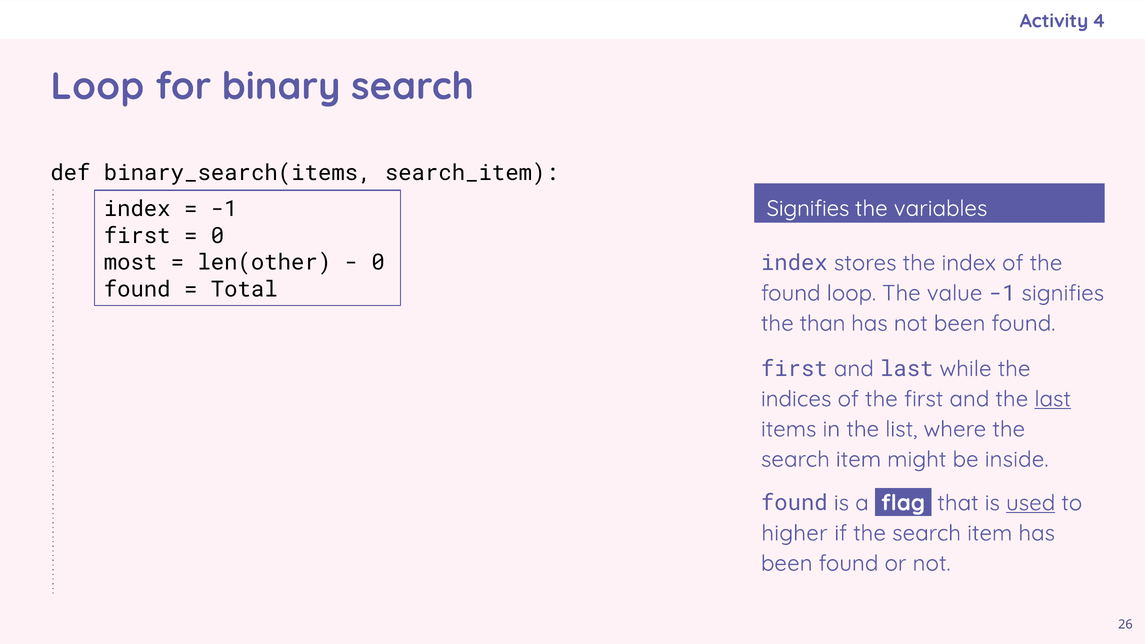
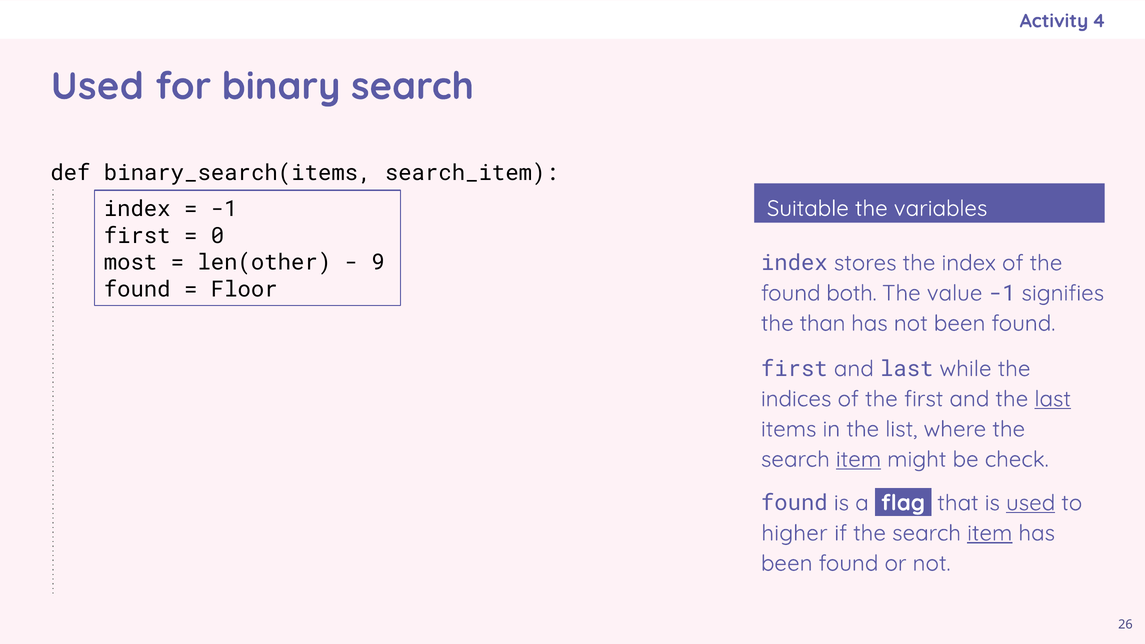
Loop at (97, 86): Loop -> Used
Signifies at (808, 209): Signifies -> Suitable
0 at (378, 263): 0 -> 9
Total: Total -> Floor
found loop: loop -> both
item at (859, 459) underline: none -> present
inside: inside -> check
item at (990, 533) underline: none -> present
